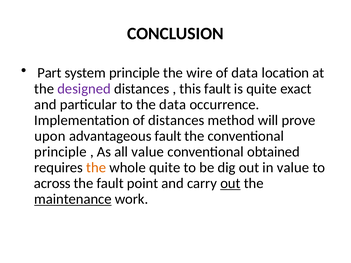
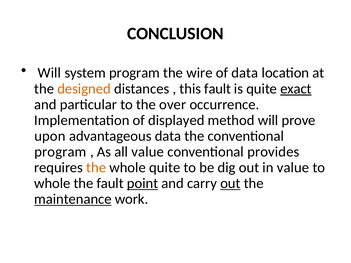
Part at (49, 73): Part -> Will
system principle: principle -> program
designed colour: purple -> orange
exact underline: none -> present
the data: data -> over
of distances: distances -> displayed
advantageous fault: fault -> data
principle at (60, 152): principle -> program
obtained: obtained -> provides
across at (52, 184): across -> whole
point underline: none -> present
